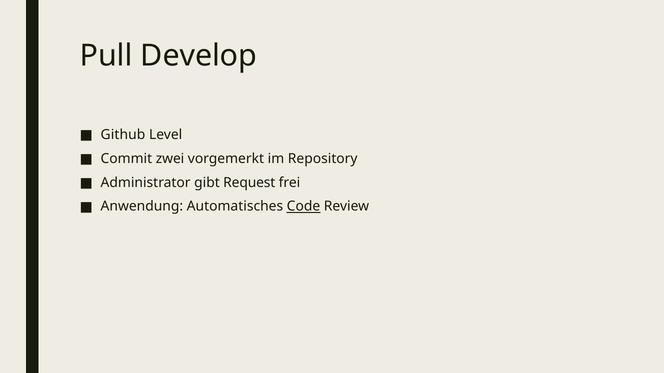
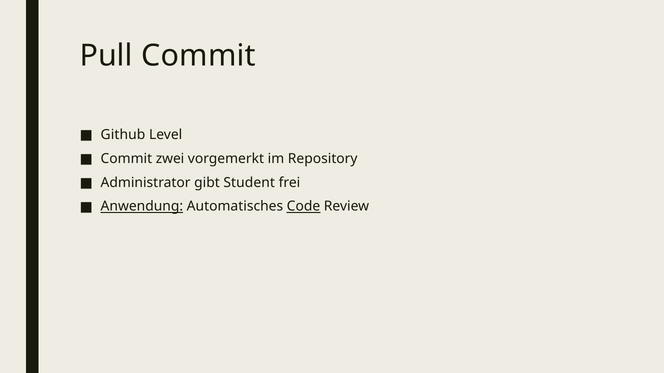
Pull Develop: Develop -> Commit
Request: Request -> Student
Anwendung underline: none -> present
